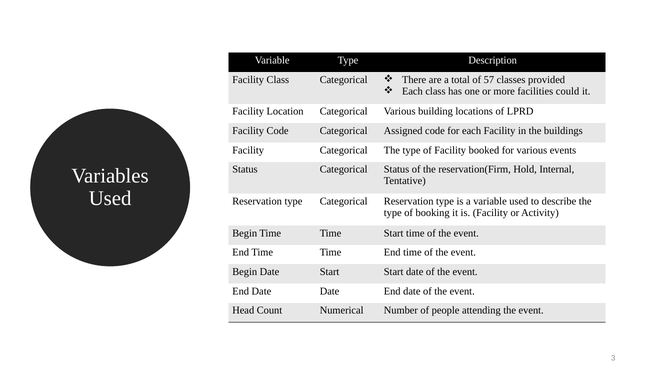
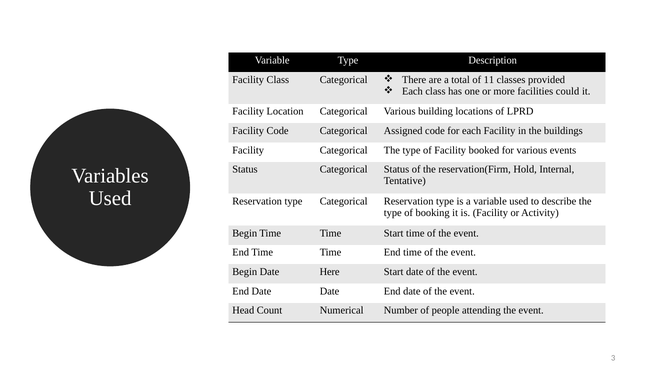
57: 57 -> 11
Date Start: Start -> Here
